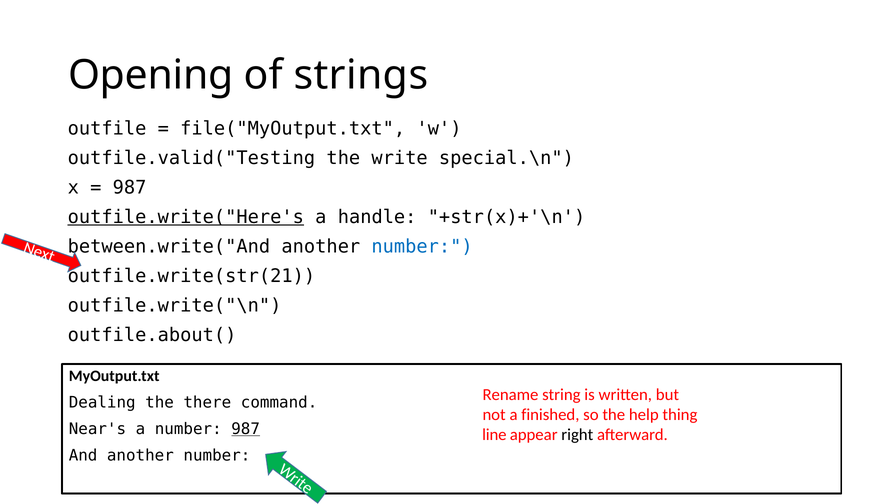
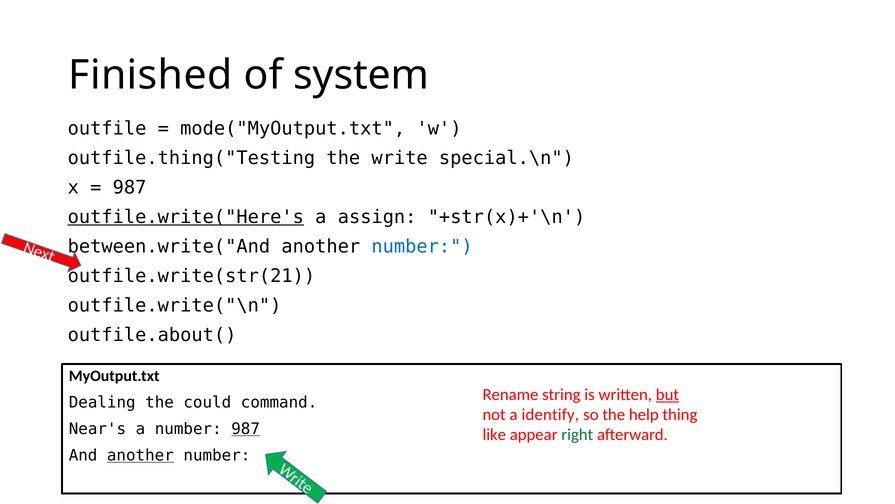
Opening: Opening -> Finished
strings: strings -> system
file("MyOutput.txt: file("MyOutput.txt -> mode("MyOutput.txt
outfile.valid("Testing: outfile.valid("Testing -> outfile.thing("Testing
handle: handle -> assign
but underline: none -> present
there: there -> could
finished: finished -> identify
line: line -> like
right colour: black -> green
another at (140, 455) underline: none -> present
